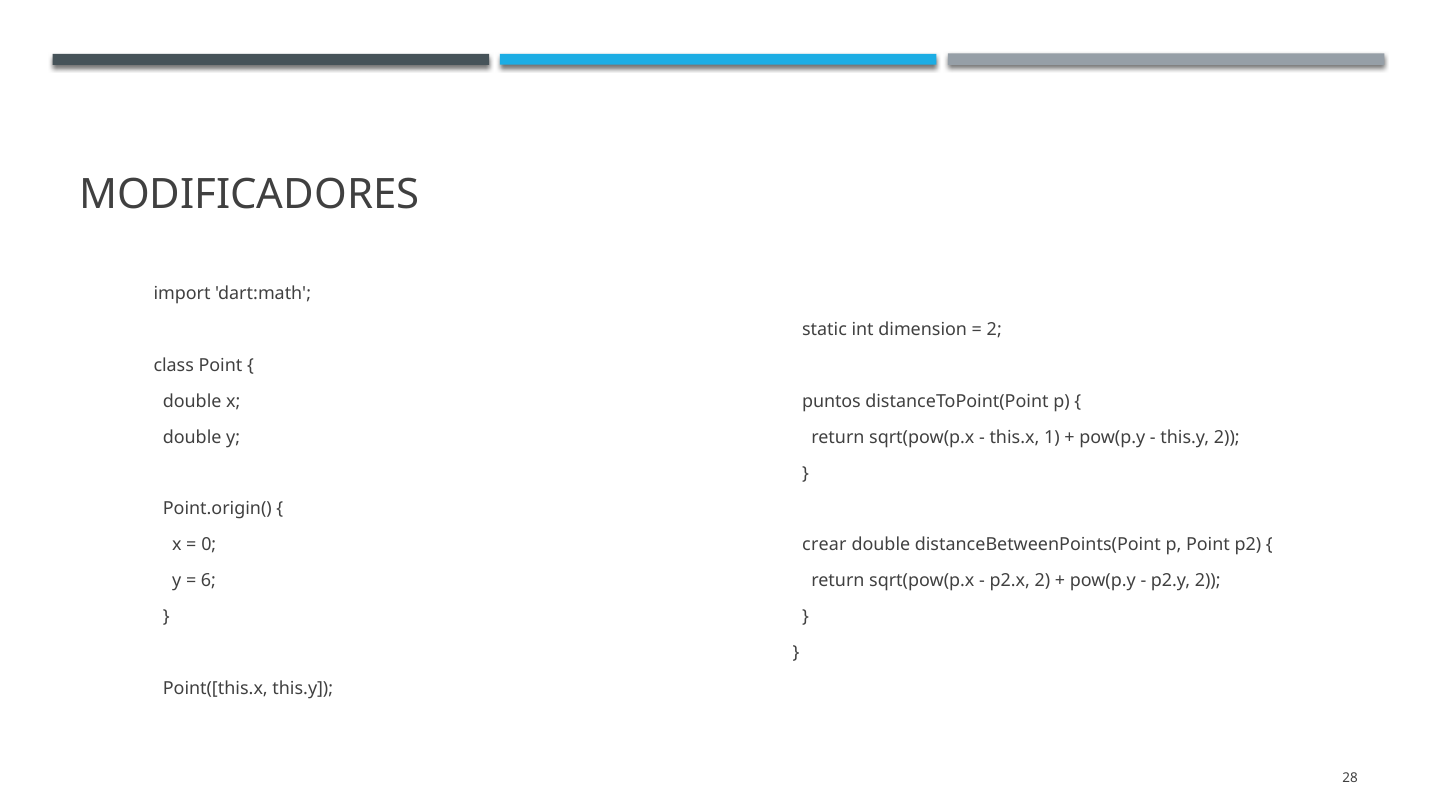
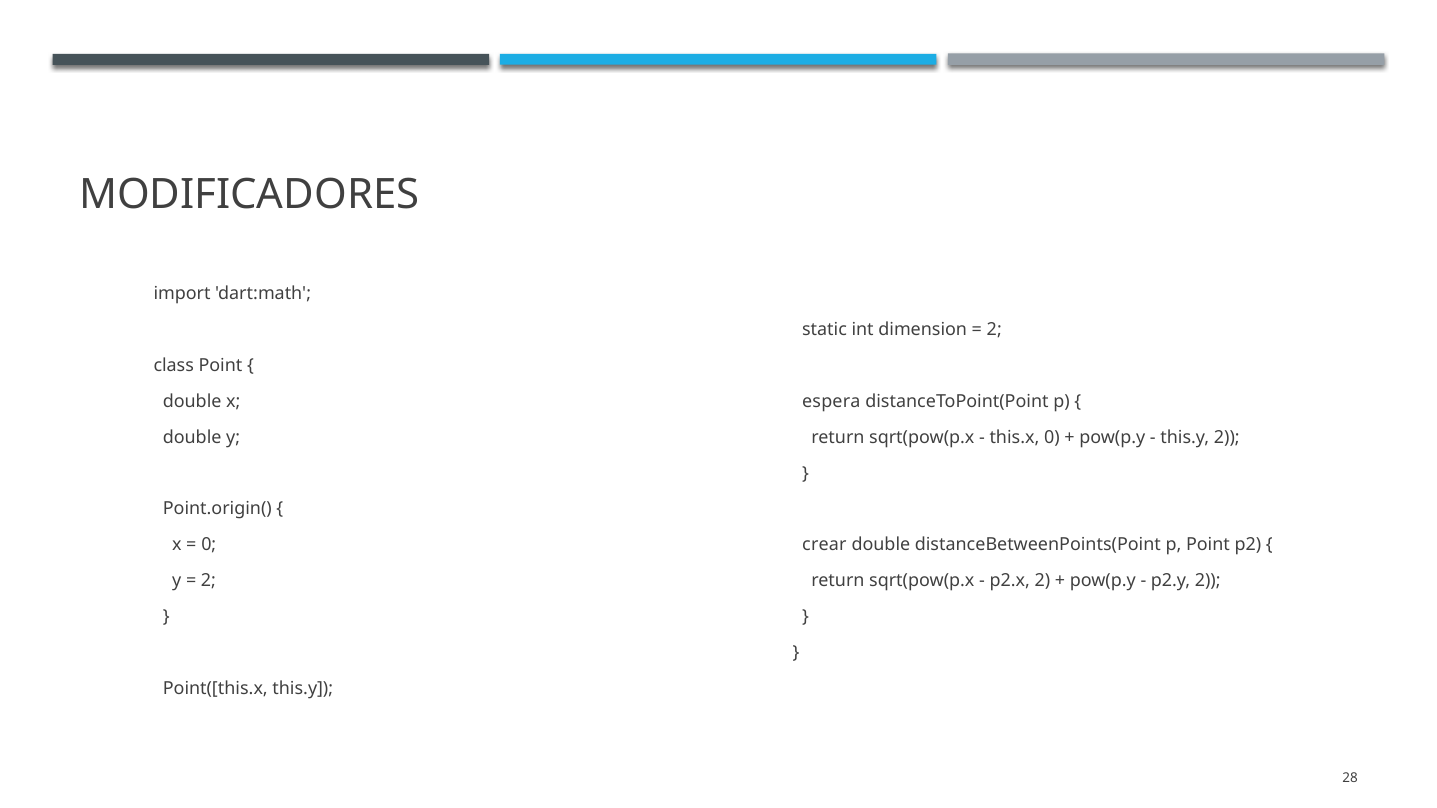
puntos: puntos -> espera
this.x 1: 1 -> 0
6 at (208, 581): 6 -> 2
